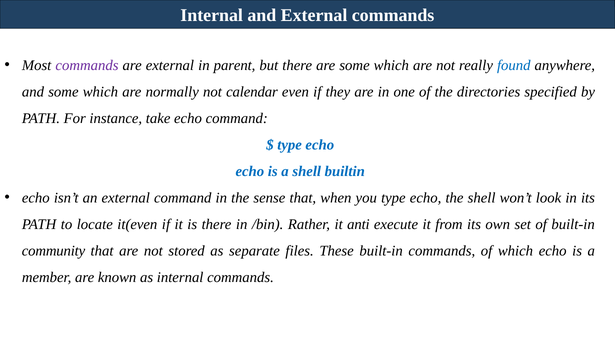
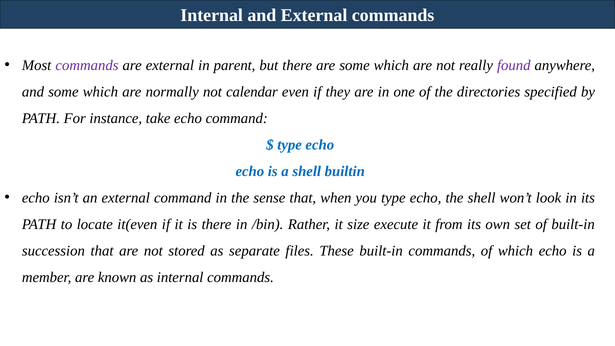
found colour: blue -> purple
anti: anti -> size
community: community -> succession
